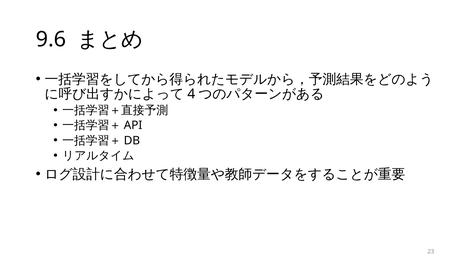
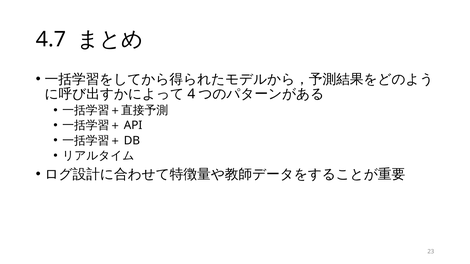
9.6: 9.6 -> 4.7
